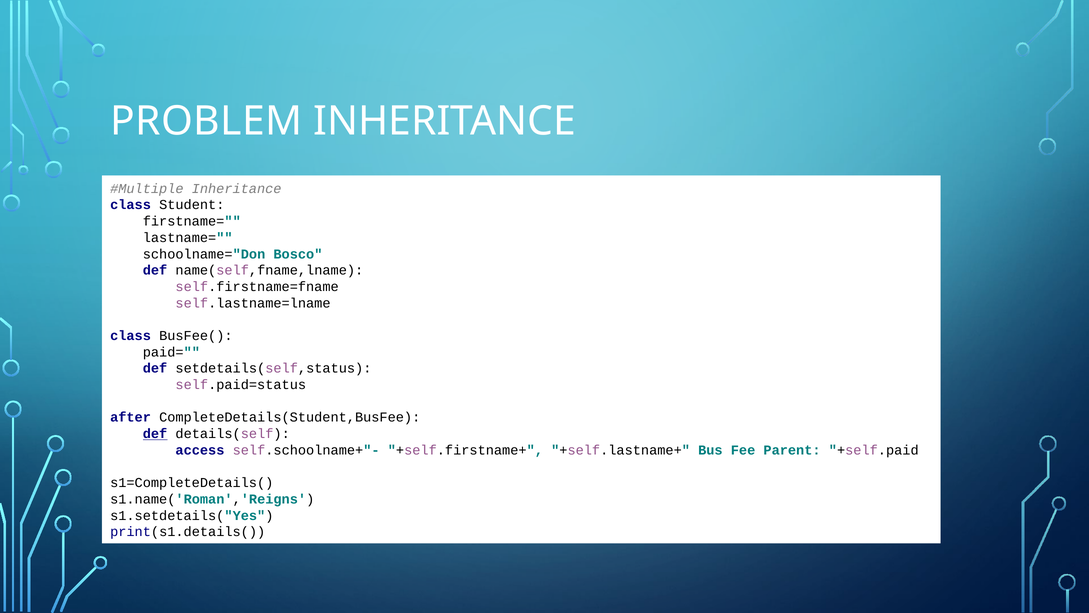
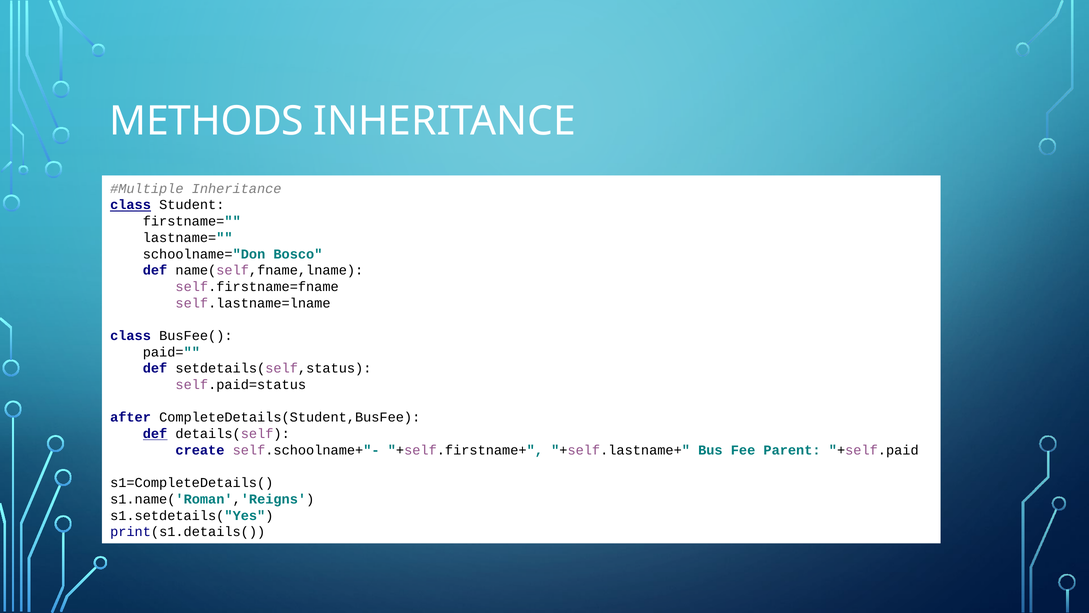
PROBLEM: PROBLEM -> METHODS
class at (131, 205) underline: none -> present
access: access -> create
